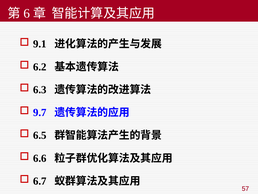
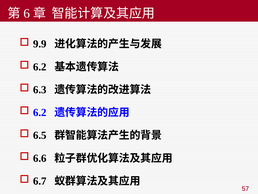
9.1: 9.1 -> 9.9
9.7 at (40, 112): 9.7 -> 6.2
